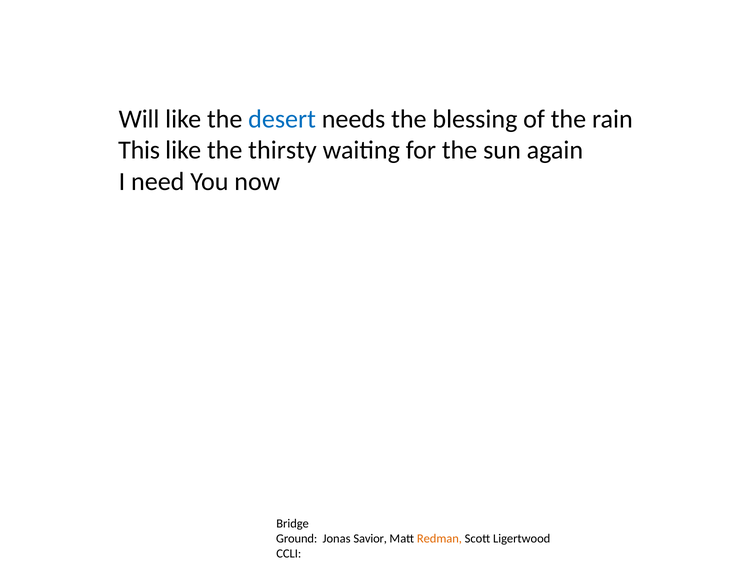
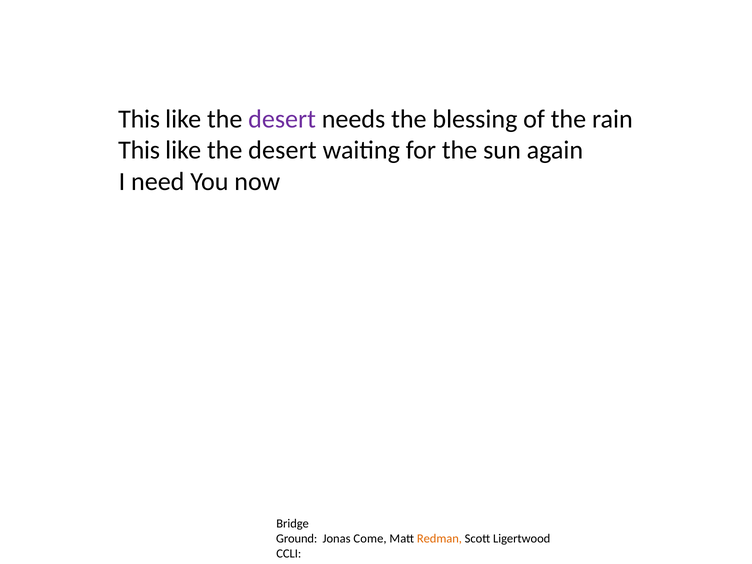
Will at (139, 119): Will -> This
desert at (282, 119) colour: blue -> purple
thirsty at (282, 150): thirsty -> desert
Savior: Savior -> Come
